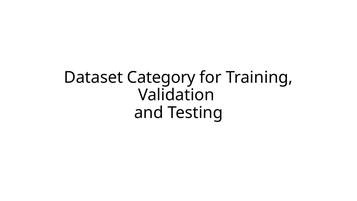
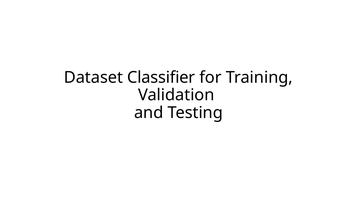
Category: Category -> Classifier
